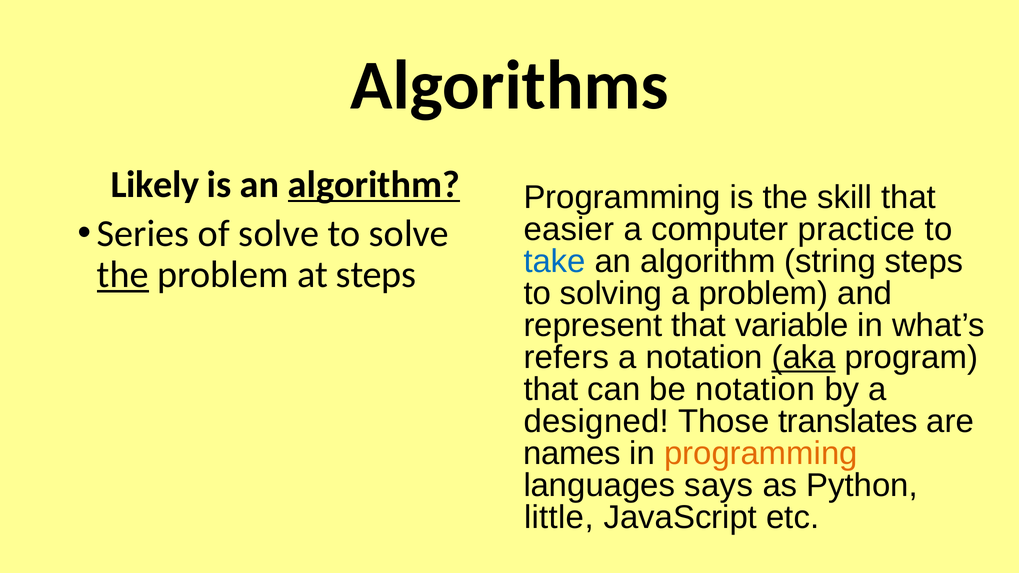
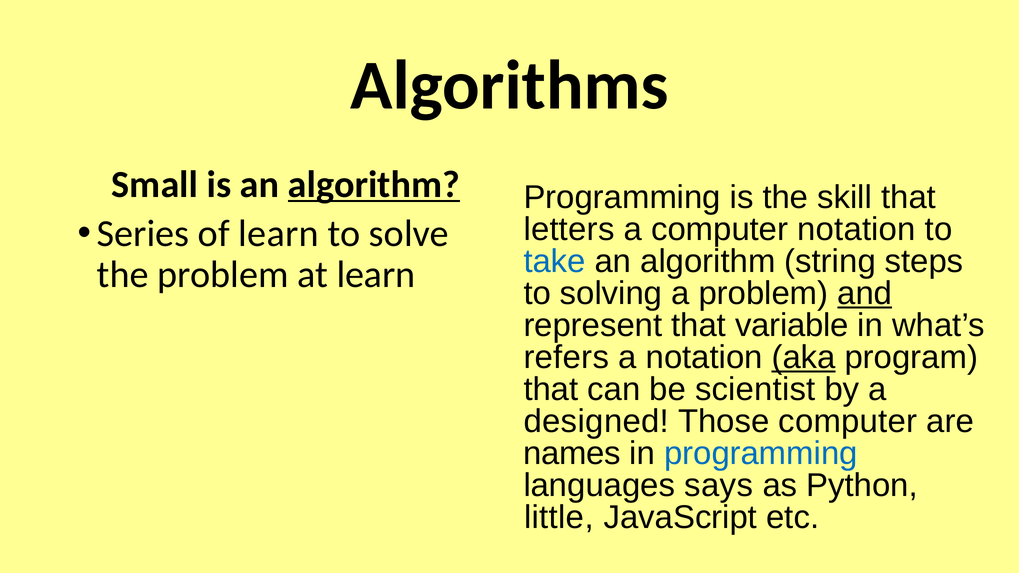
Likely: Likely -> Small
easier: easier -> letters
computer practice: practice -> notation
of solve: solve -> learn
the at (123, 275) underline: present -> none
at steps: steps -> learn
and underline: none -> present
be notation: notation -> scientist
Those translates: translates -> computer
programming at (761, 453) colour: orange -> blue
